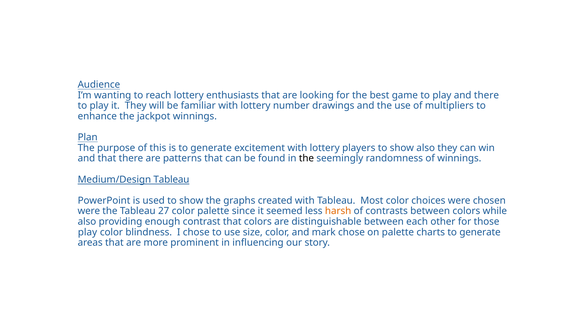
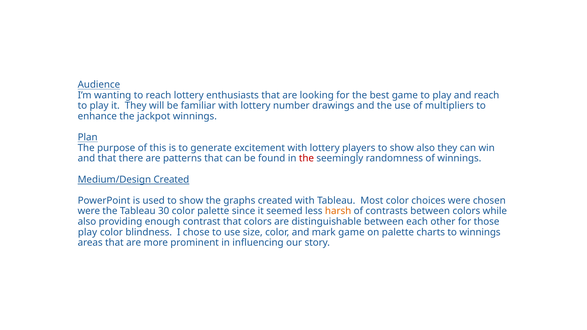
and there: there -> reach
the at (306, 159) colour: black -> red
Medium/Design Tableau: Tableau -> Created
27: 27 -> 30
mark chose: chose -> game
charts to generate: generate -> winnings
